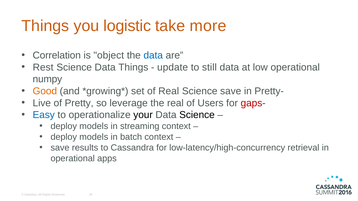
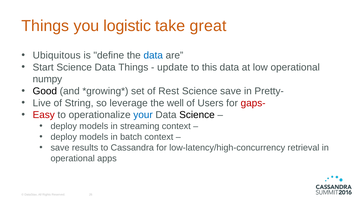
more: more -> great
Correlation: Correlation -> Ubiquitous
object: object -> define
Rest: Rest -> Start
still: still -> this
Good colour: orange -> black
of Real: Real -> Rest
Pretty: Pretty -> String
the real: real -> well
Easy colour: blue -> red
your colour: black -> blue
